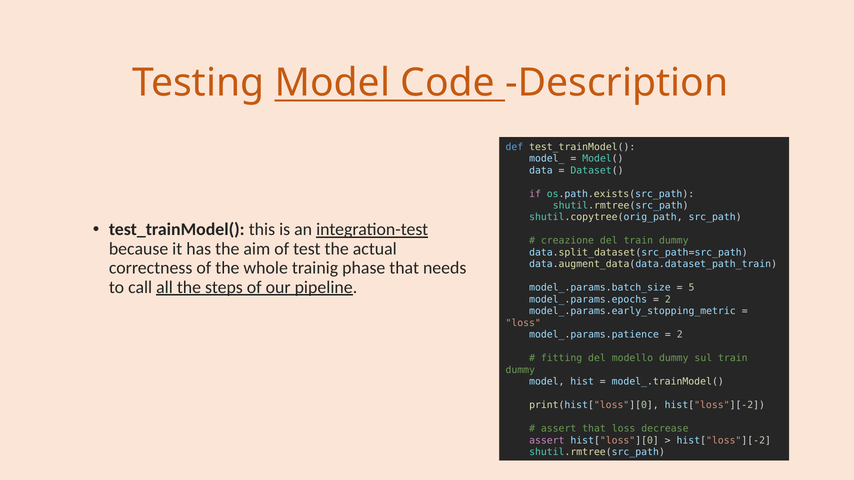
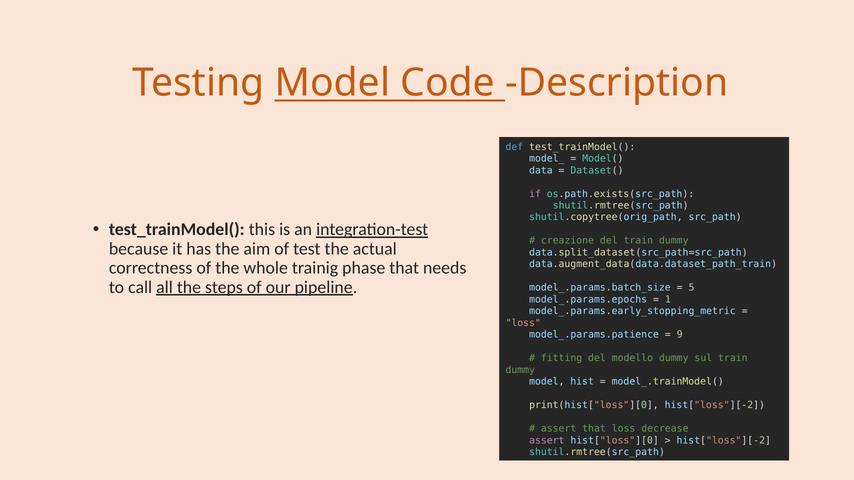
2 at (668, 300): 2 -> 1
2 at (680, 335): 2 -> 9
